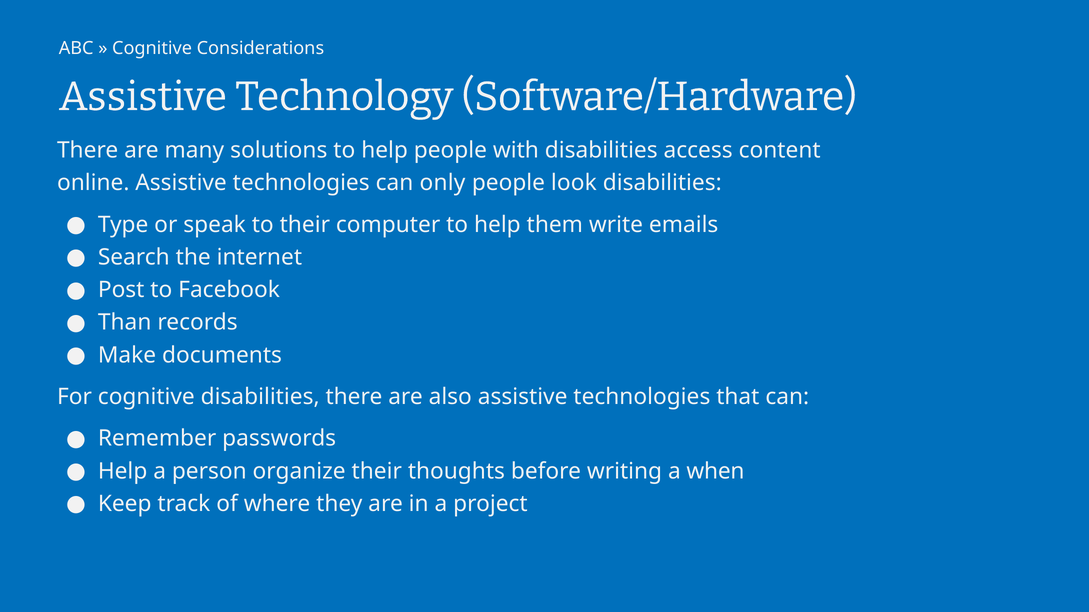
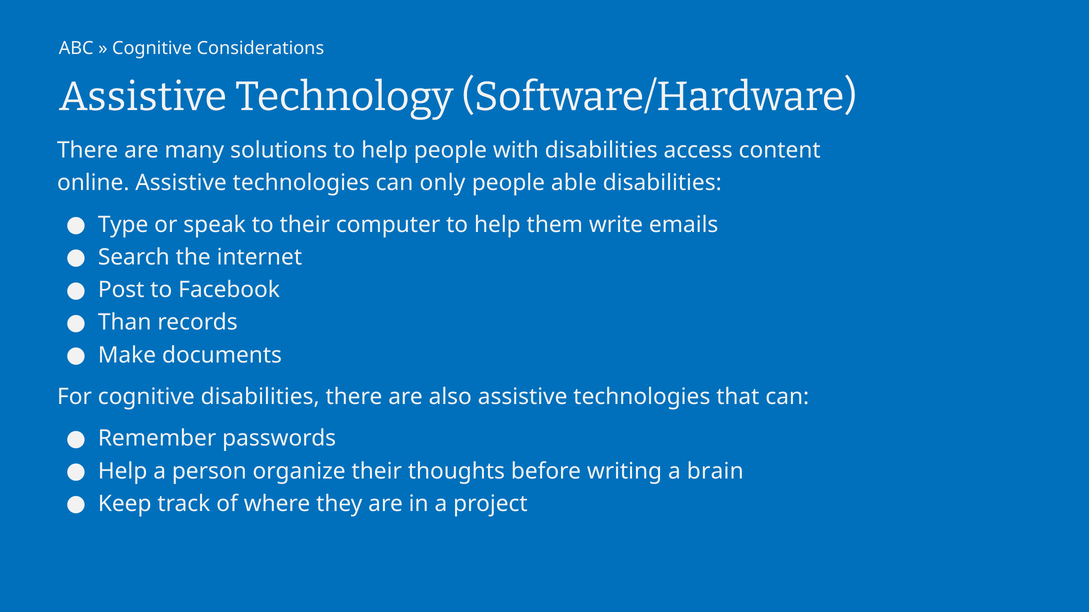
look: look -> able
when: when -> brain
